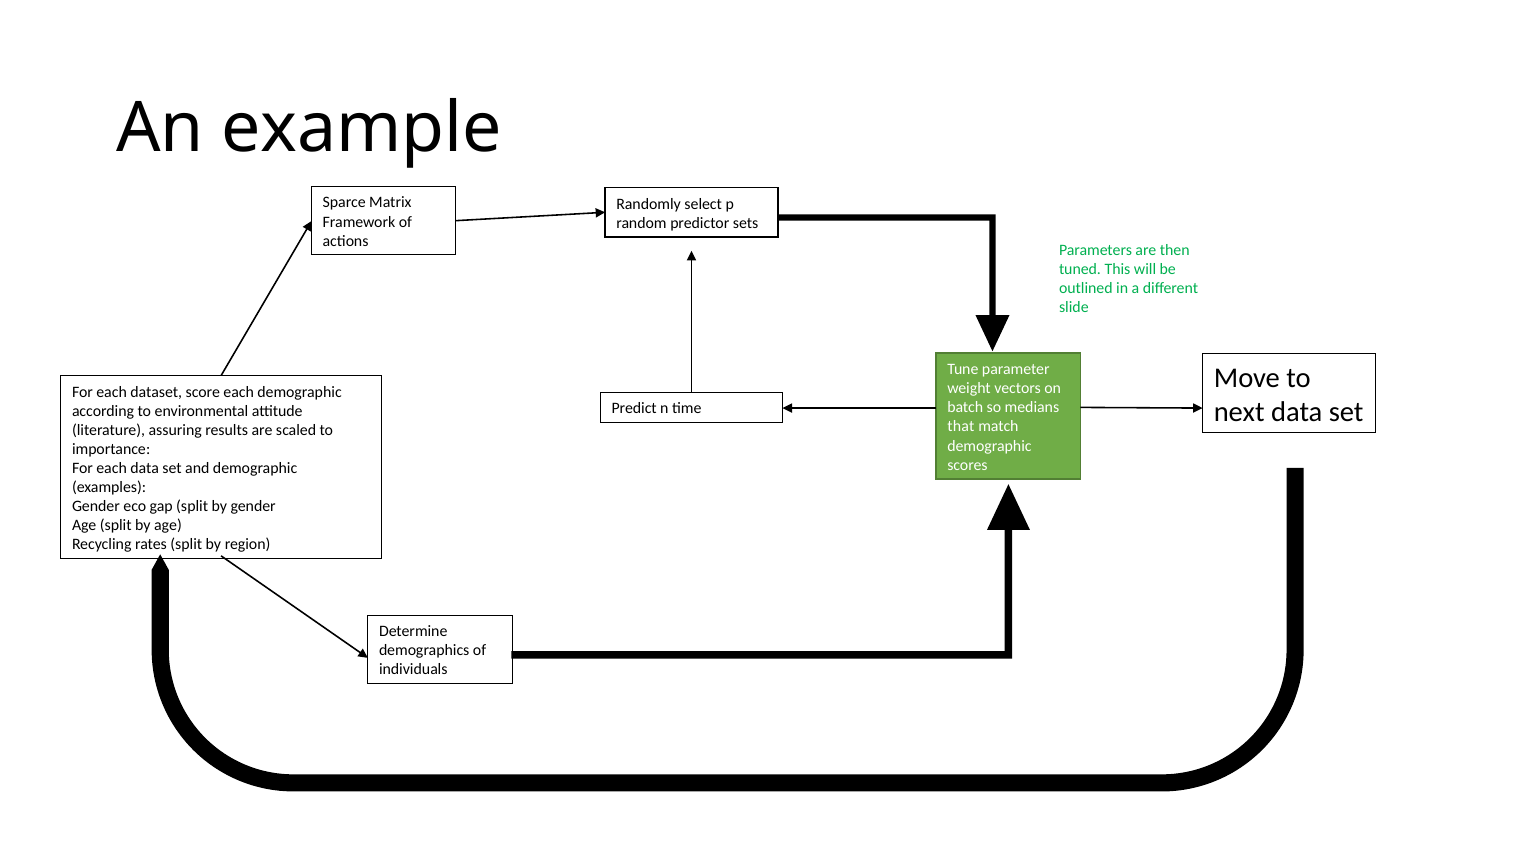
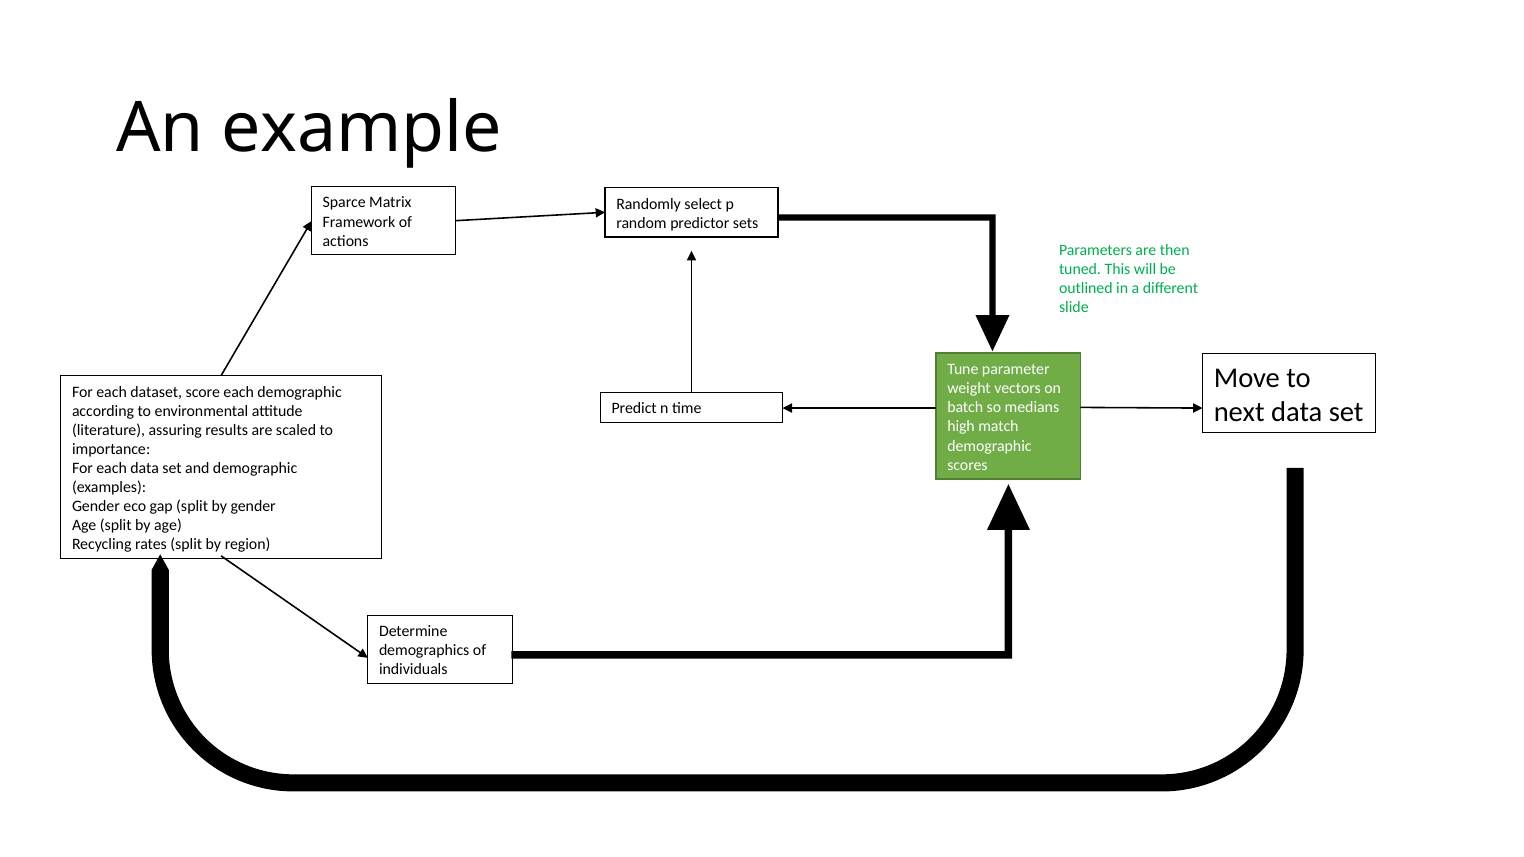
that: that -> high
